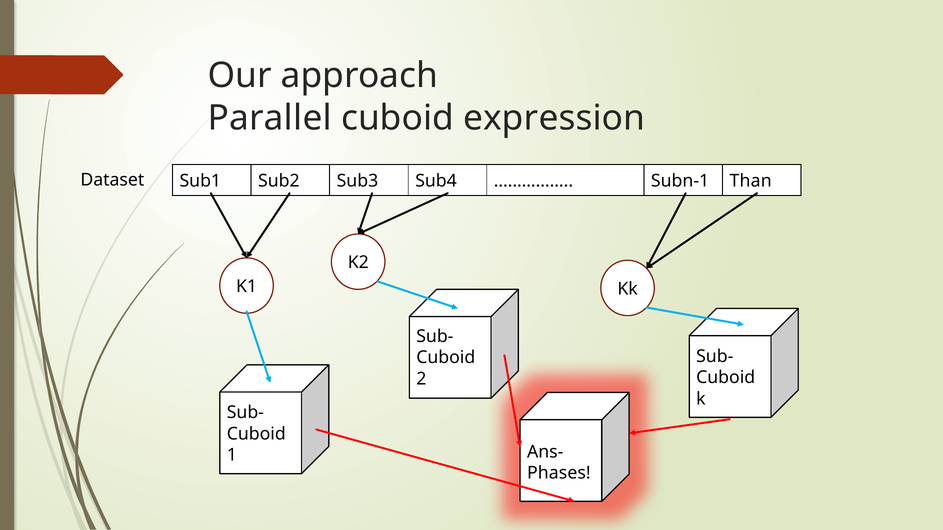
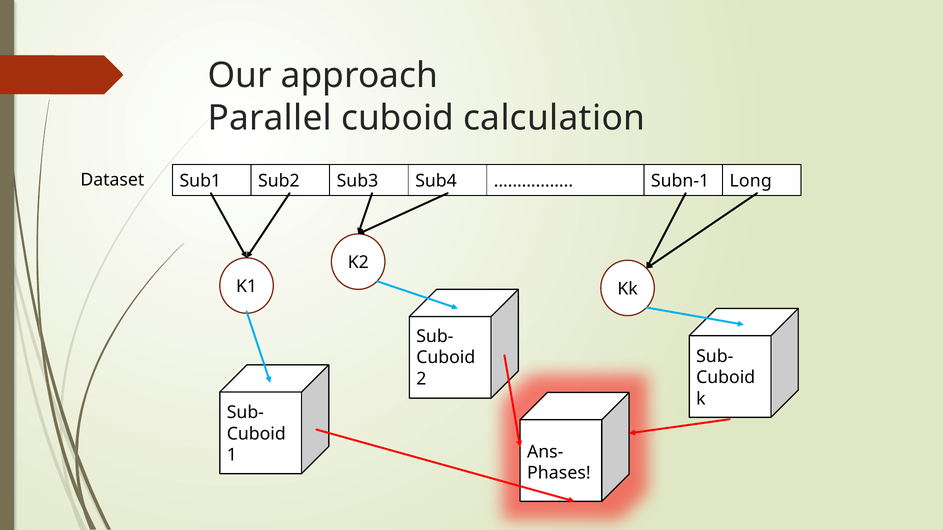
expression: expression -> calculation
Than: Than -> Long
